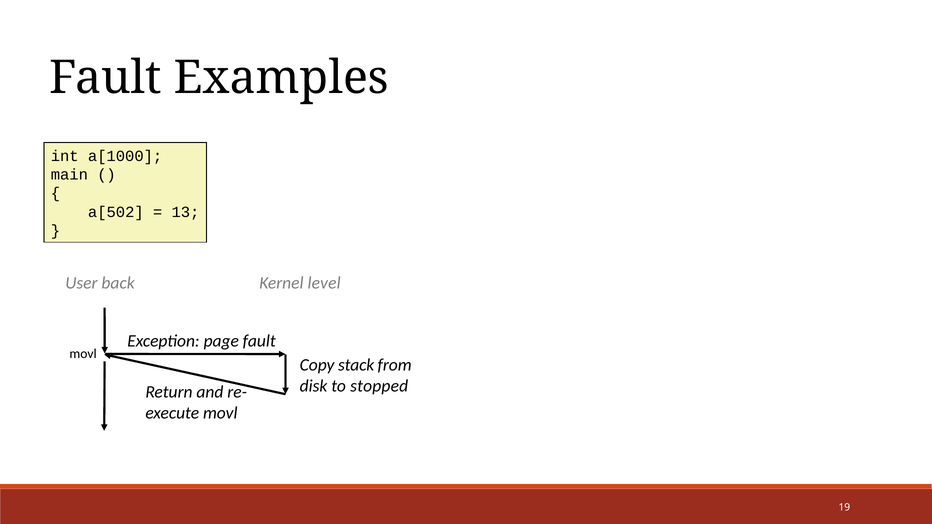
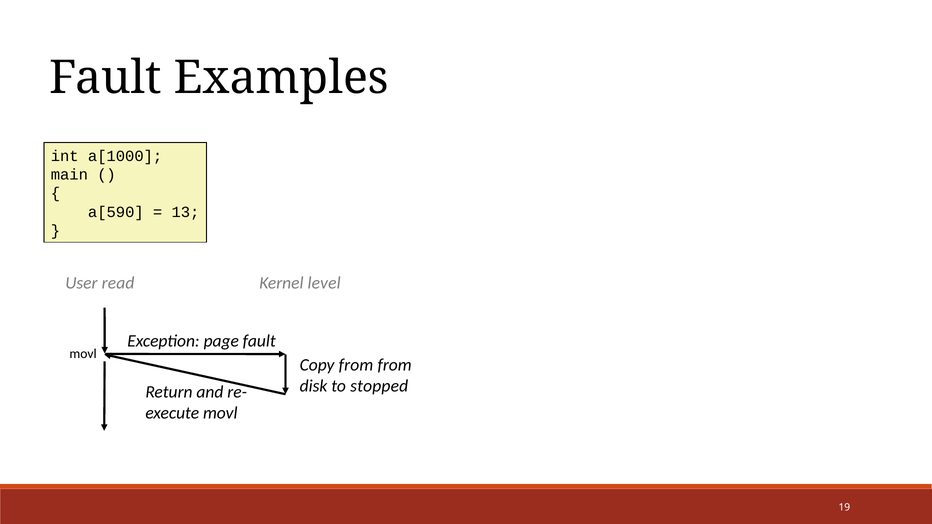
a[502: a[502 -> a[590
back: back -> read
Copy stack: stack -> from
